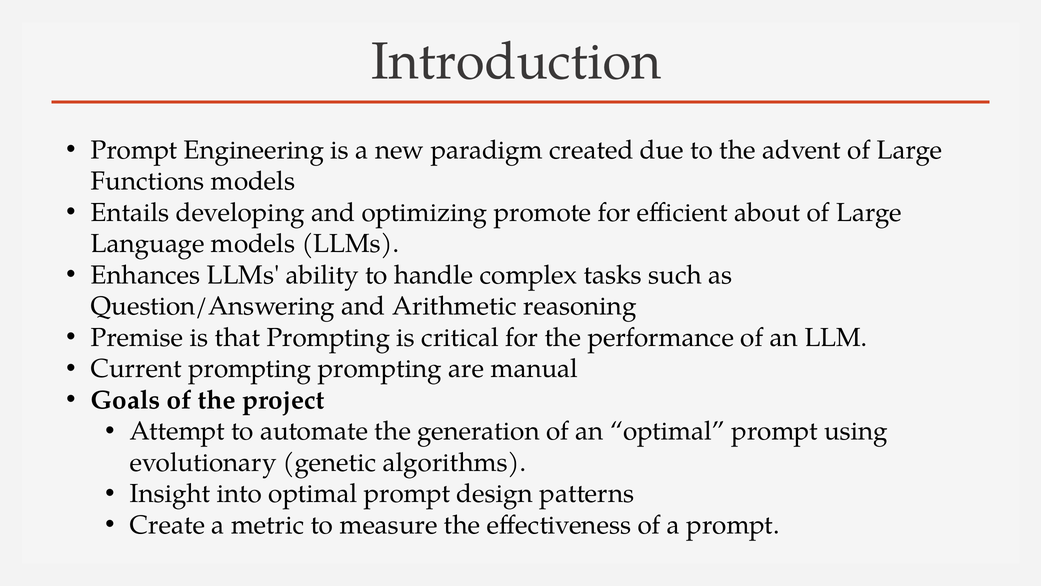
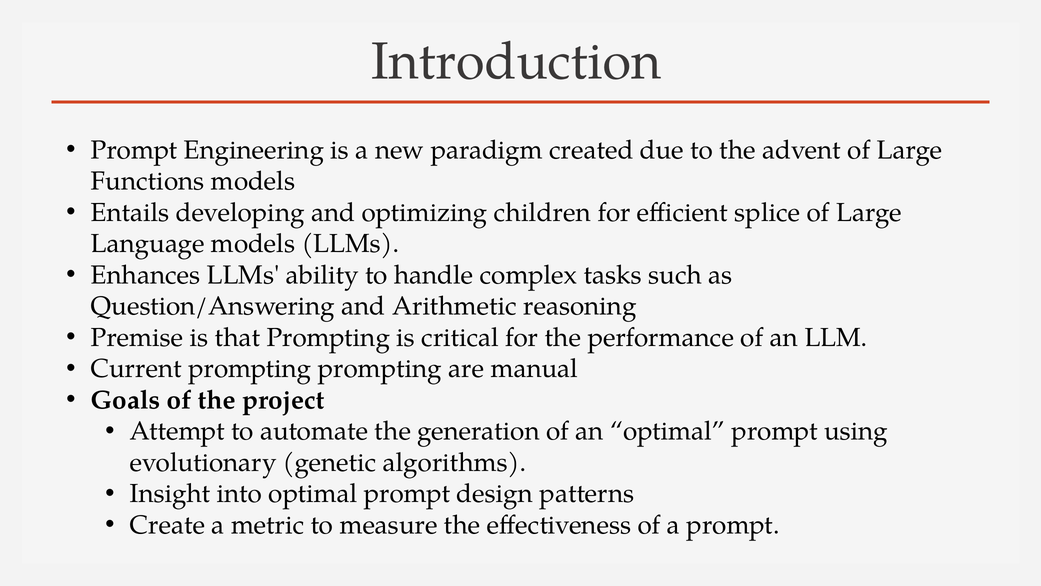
promote: promote -> children
about: about -> splice
